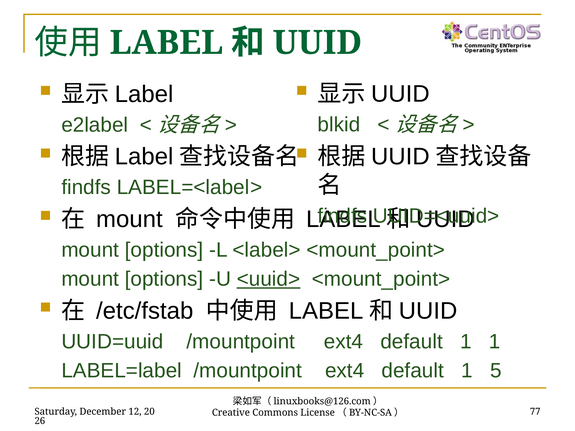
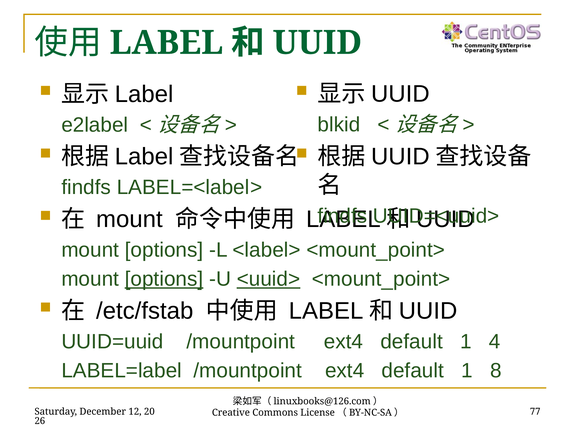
options at (164, 279) underline: none -> present
1 1: 1 -> 4
5: 5 -> 8
